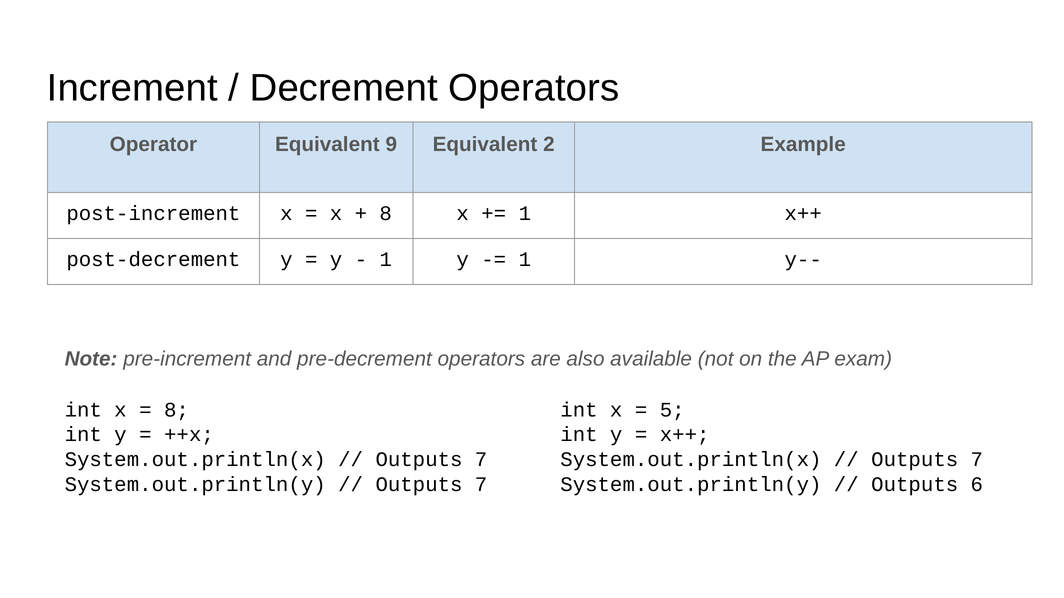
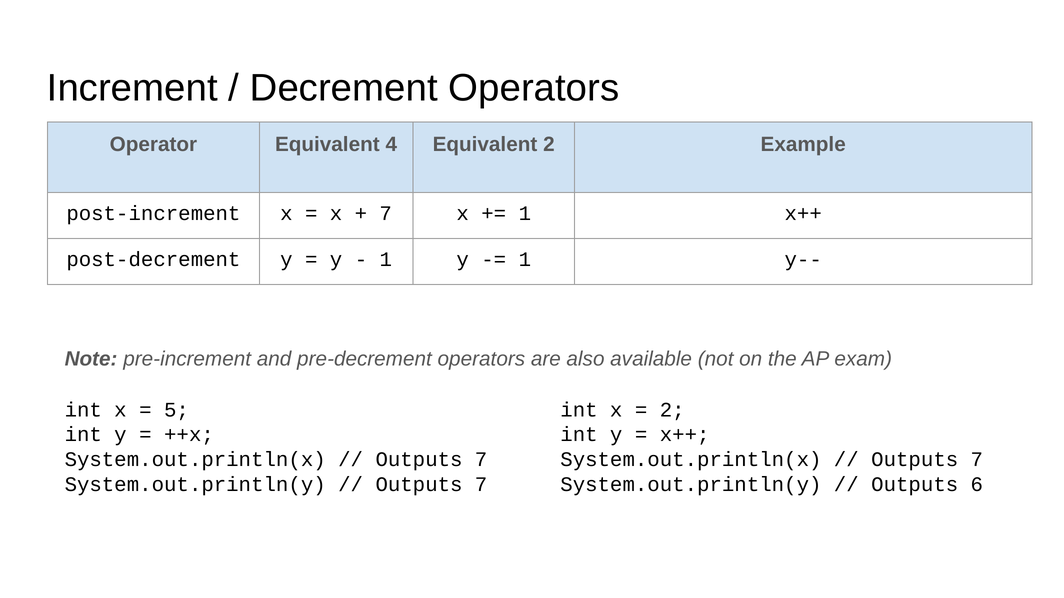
9: 9 -> 4
8 at (386, 214): 8 -> 7
8 at (176, 410): 8 -> 5
5 at (672, 410): 5 -> 2
